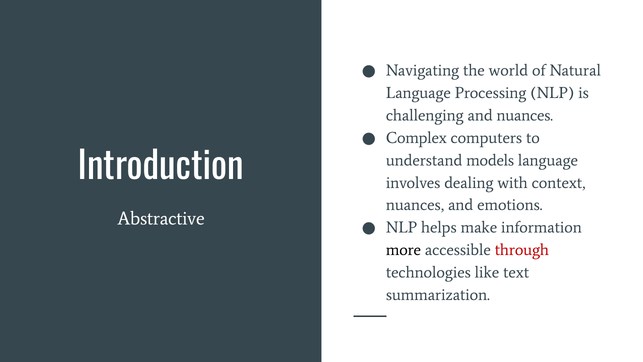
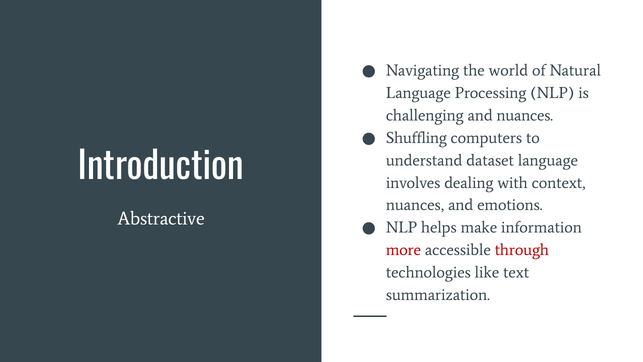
Complex: Complex -> Shuffling
models: models -> dataset
more colour: black -> red
